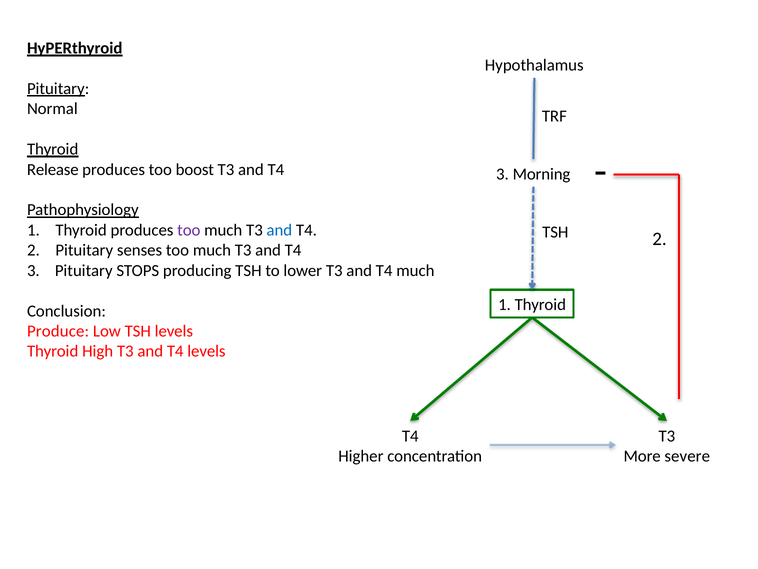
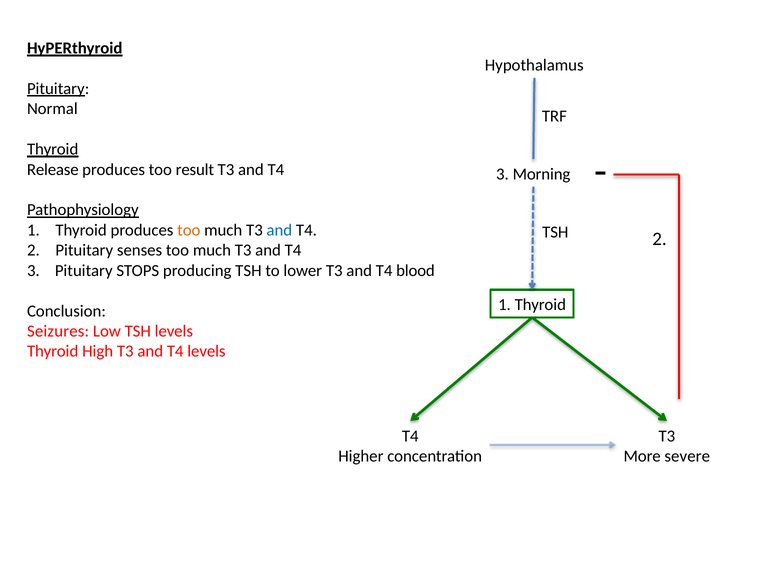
boost: boost -> result
too at (189, 230) colour: purple -> orange
T4 much: much -> blood
Produce: Produce -> Seizures
